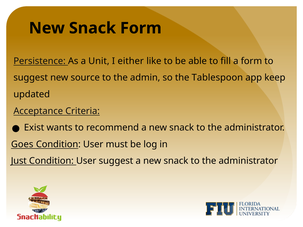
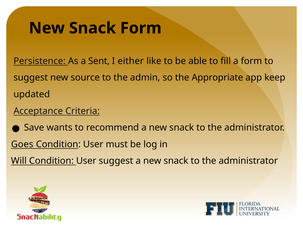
Unit: Unit -> Sent
Tablespoon: Tablespoon -> Appropriate
Exist: Exist -> Save
Just: Just -> Will
